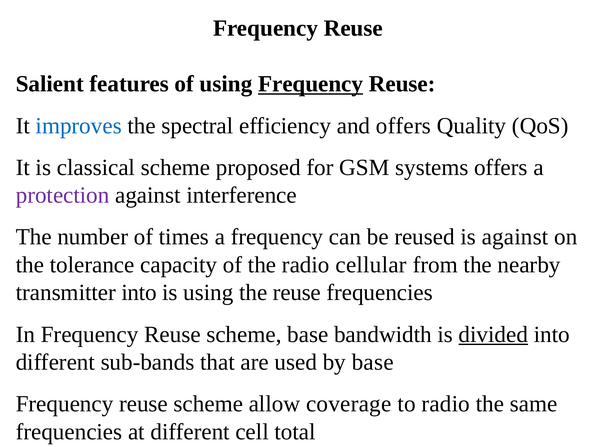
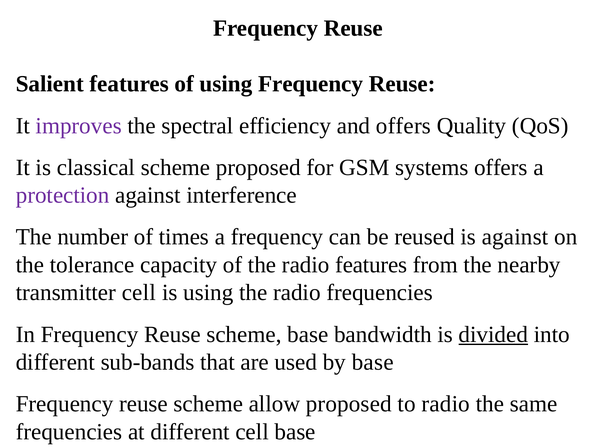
Frequency at (311, 84) underline: present -> none
improves colour: blue -> purple
radio cellular: cellular -> features
transmitter into: into -> cell
using the reuse: reuse -> radio
allow coverage: coverage -> proposed
cell total: total -> base
